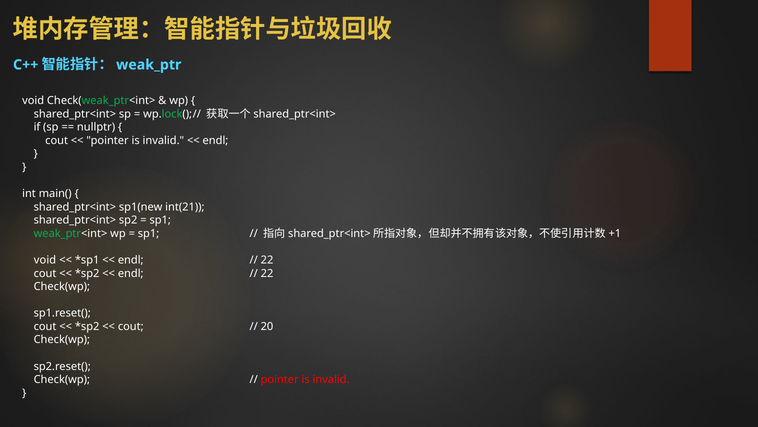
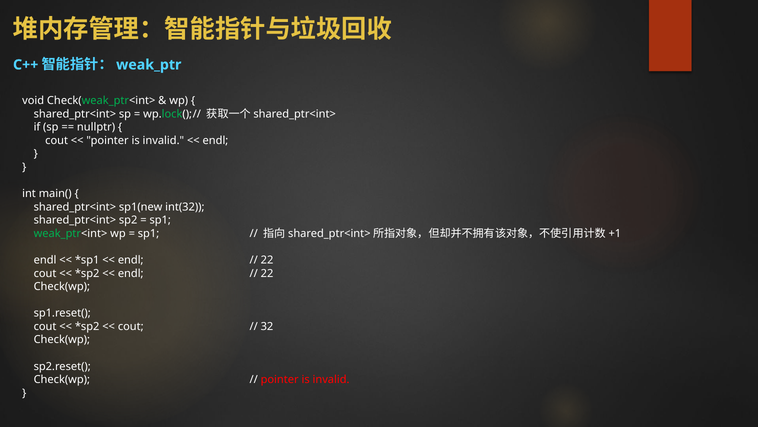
int(21: int(21 -> int(32
void at (45, 260): void -> endl
20: 20 -> 32
